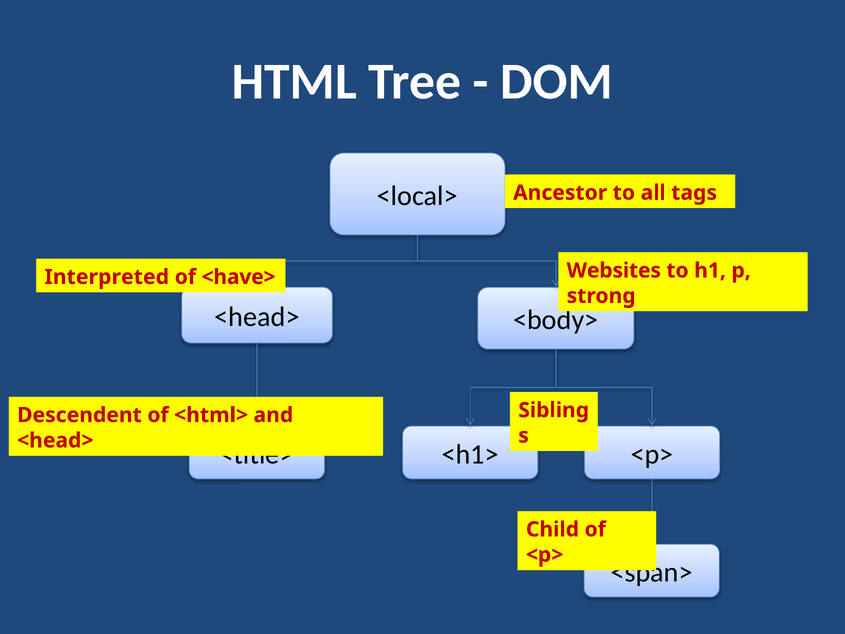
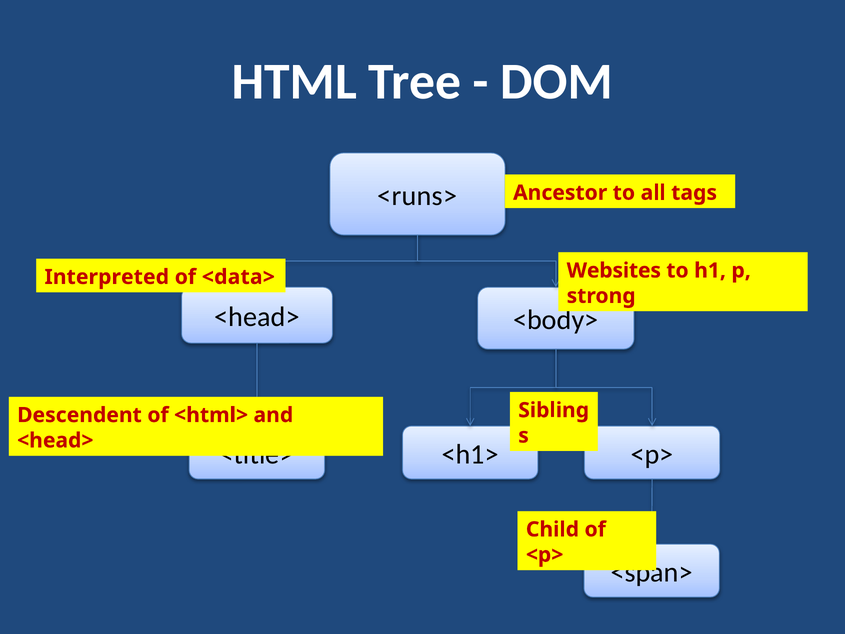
<local>: <local> -> <runs>
<have>: <have> -> <data>
